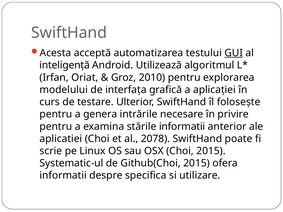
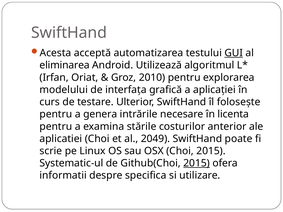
inteligență: inteligență -> eliminarea
privire: privire -> licenta
stările informatii: informatii -> costurilor
2078: 2078 -> 2049
2015 at (197, 163) underline: none -> present
